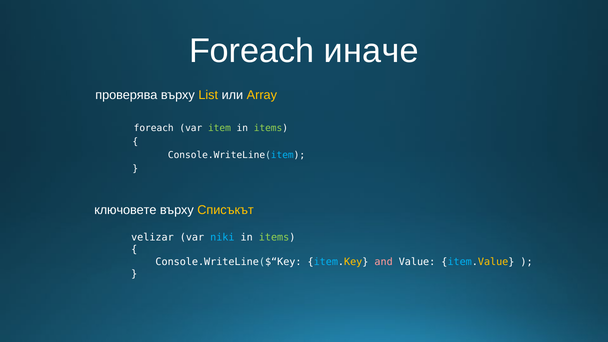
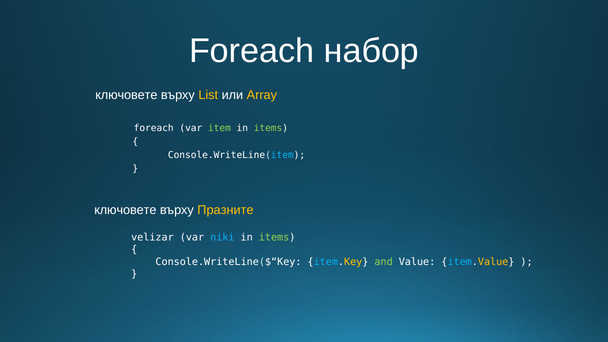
иначе: иначе -> набор
проверява at (126, 95): проверява -> ключовете
Списъкът: Списъкът -> Празните
and colour: pink -> light green
